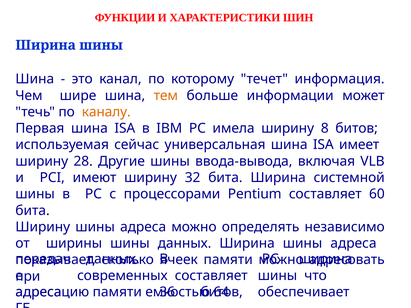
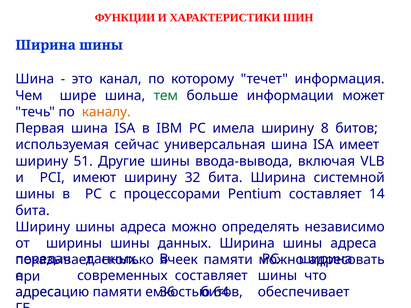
тем colour: orange -> green
28: 28 -> 51
60: 60 -> 14
